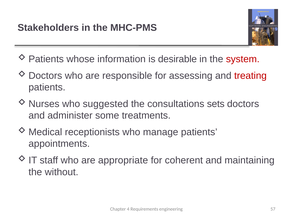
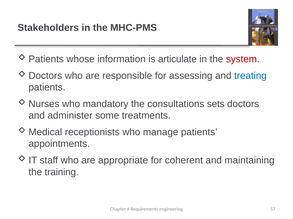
desirable: desirable -> articulate
treating colour: red -> blue
suggested: suggested -> mandatory
without: without -> training
